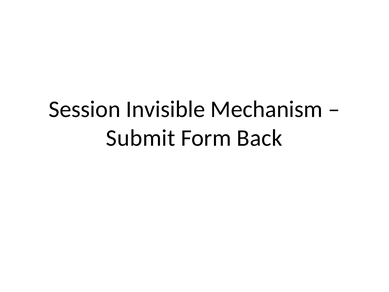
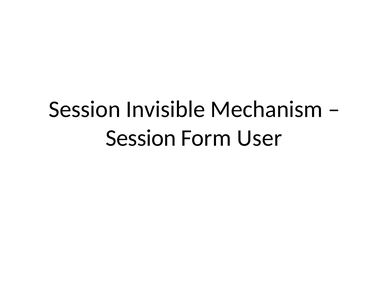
Submit at (141, 138): Submit -> Session
Back: Back -> User
